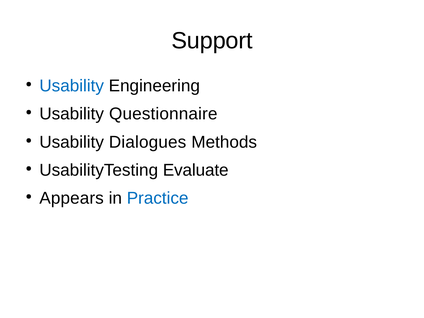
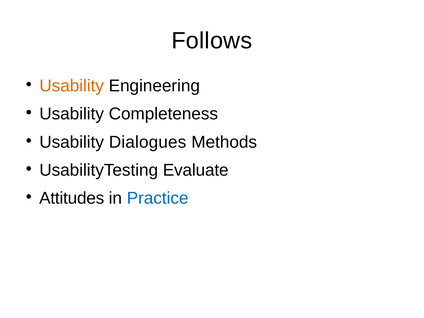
Support: Support -> Follows
Usability at (72, 86) colour: blue -> orange
Questionnaire: Questionnaire -> Completeness
Appears: Appears -> Attitudes
